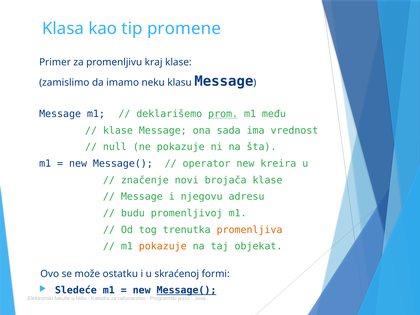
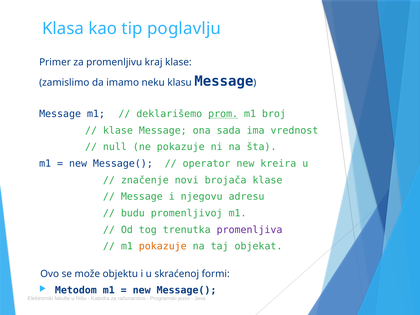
promene: promene -> poglavlju
među: među -> broj
promenljiva colour: orange -> purple
ostatku: ostatku -> objektu
Sledeće: Sledeće -> Metodom
Message( at (187, 290) underline: present -> none
